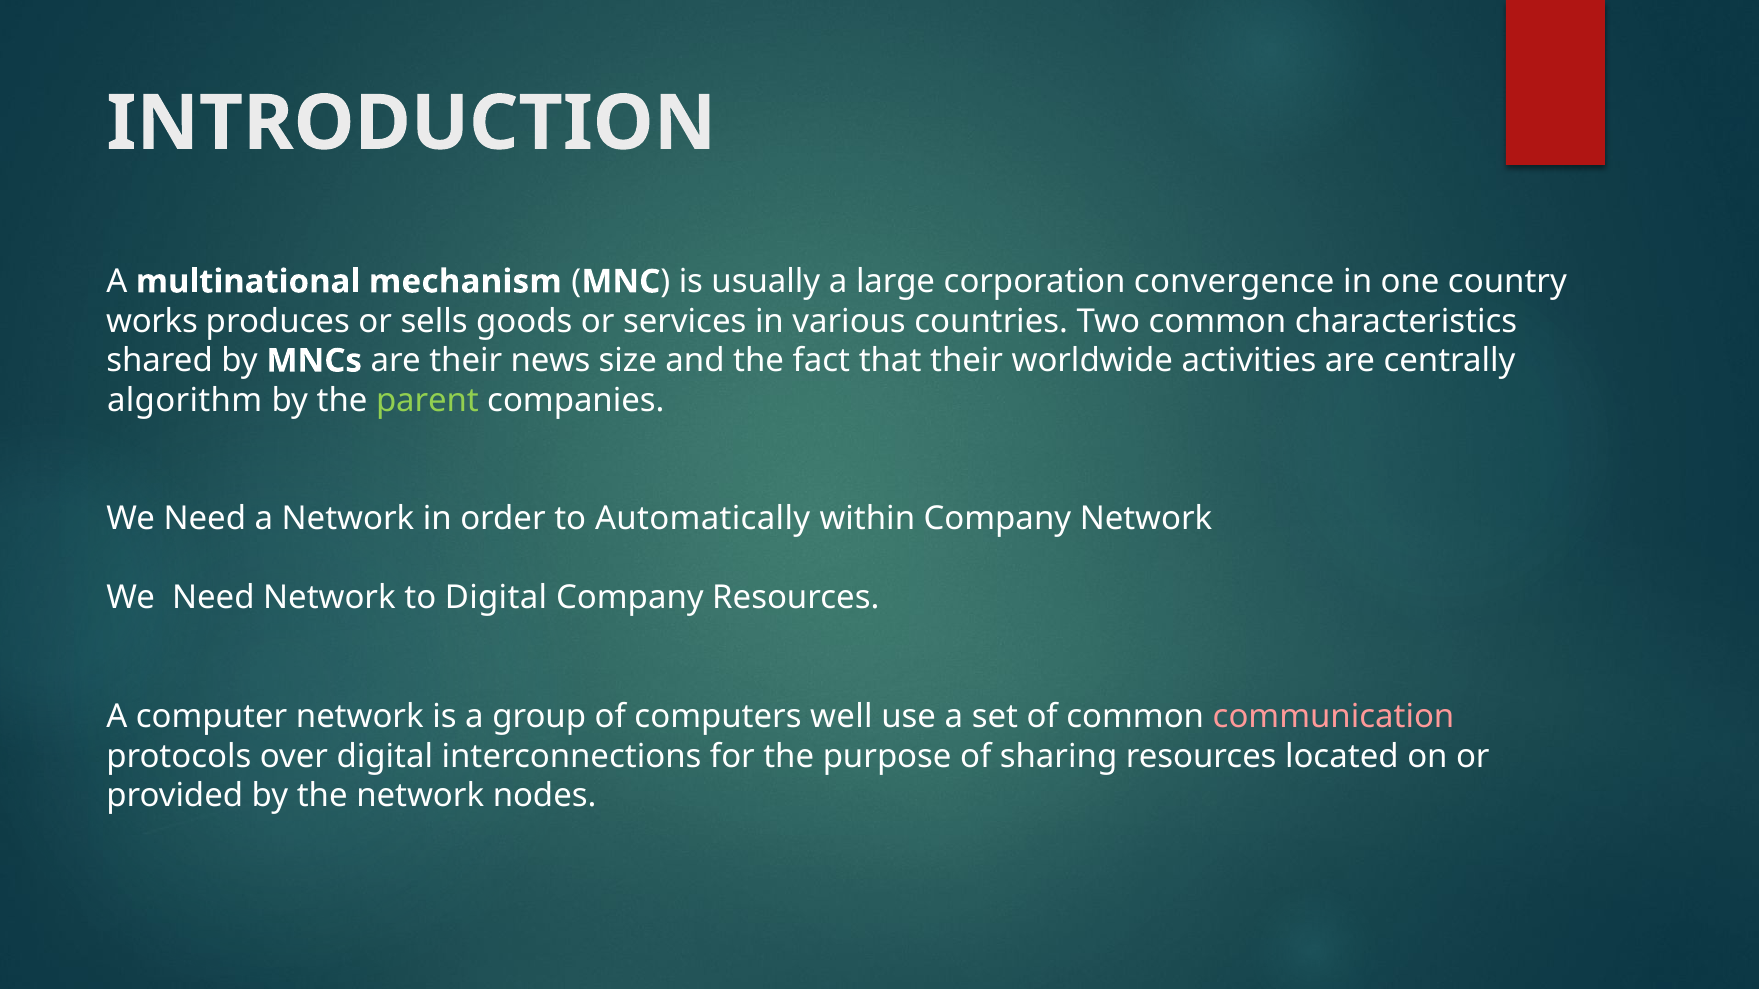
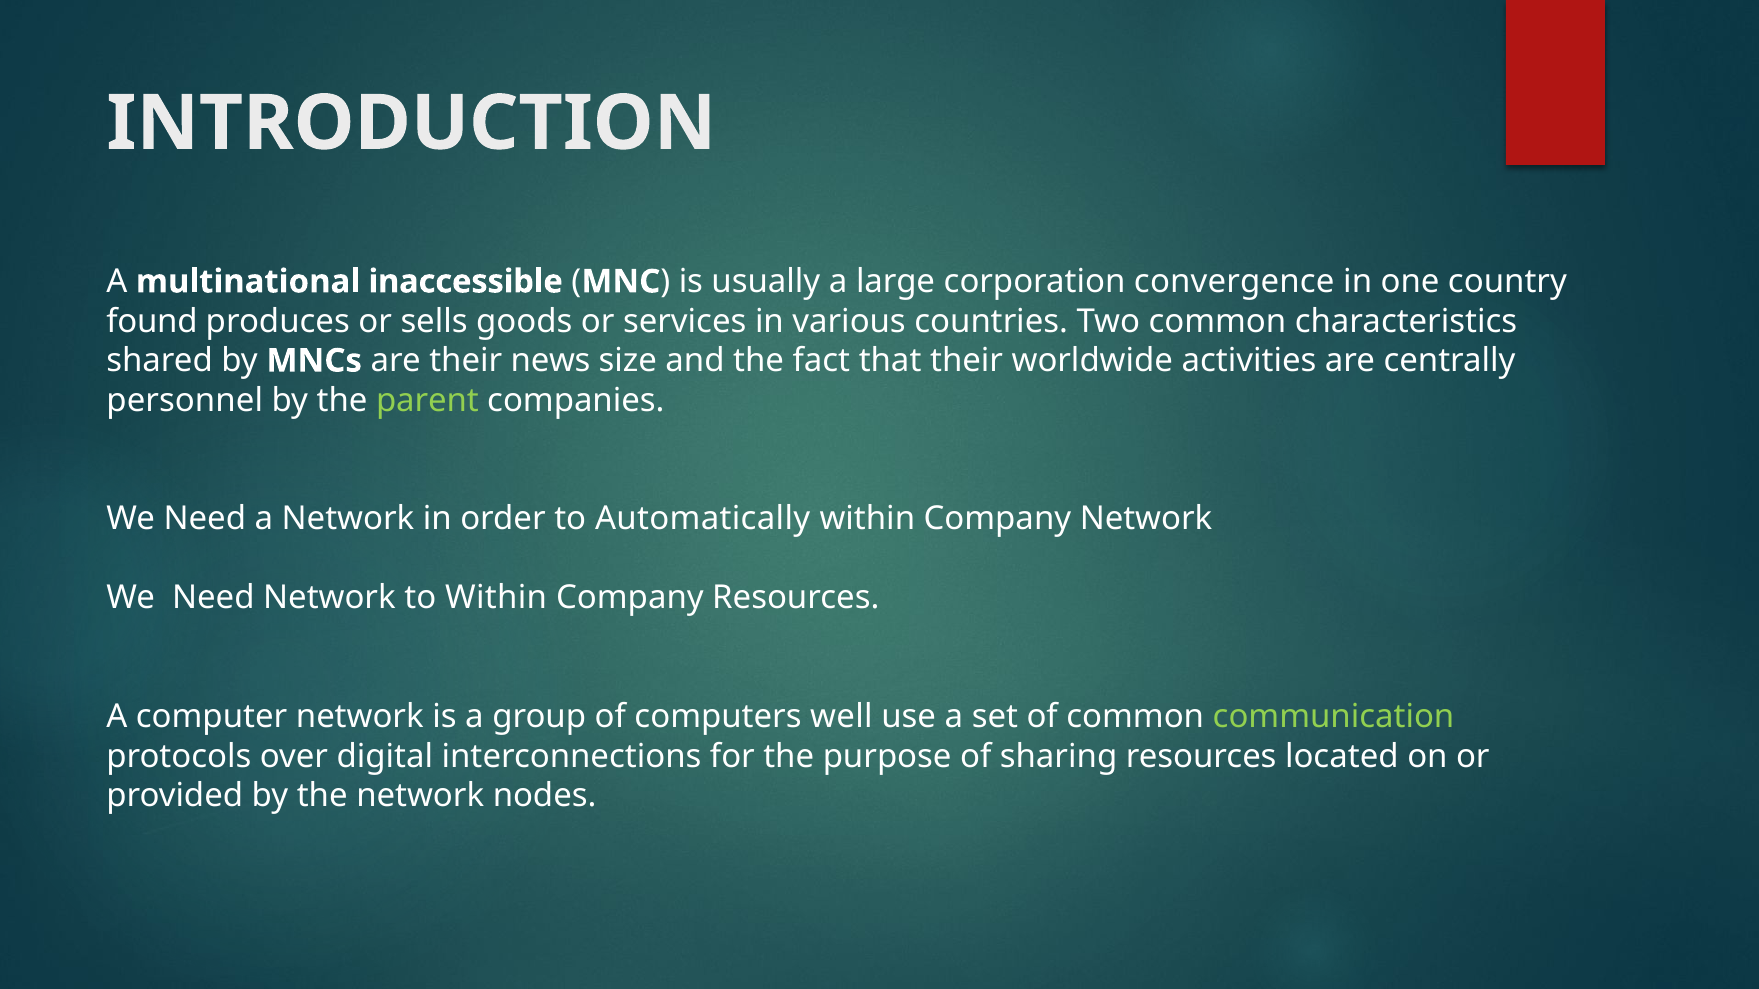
mechanism: mechanism -> inaccessible
works: works -> found
algorithm: algorithm -> personnel
to Digital: Digital -> Within
communication colour: pink -> light green
